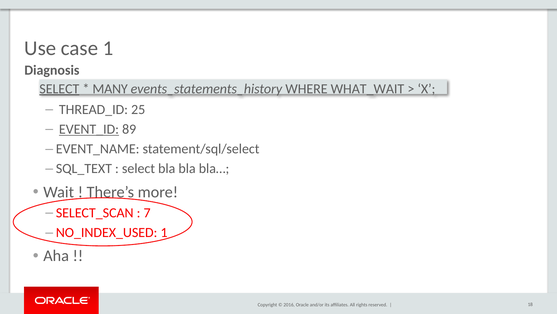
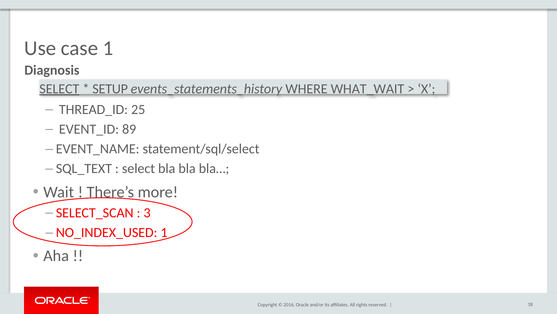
MANY: MANY -> SETUP
EVENT_ID underline: present -> none
7: 7 -> 3
